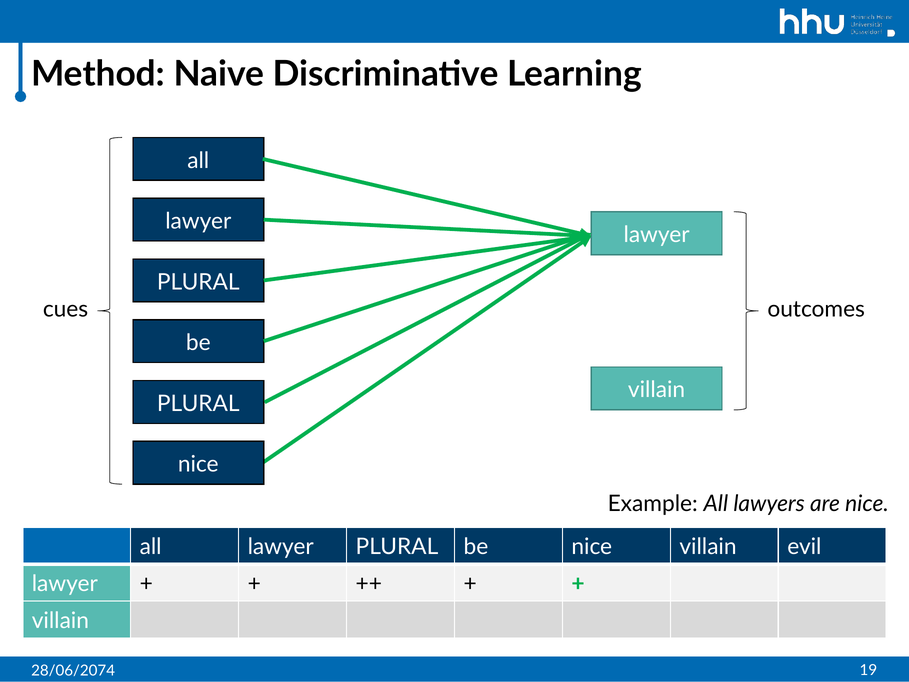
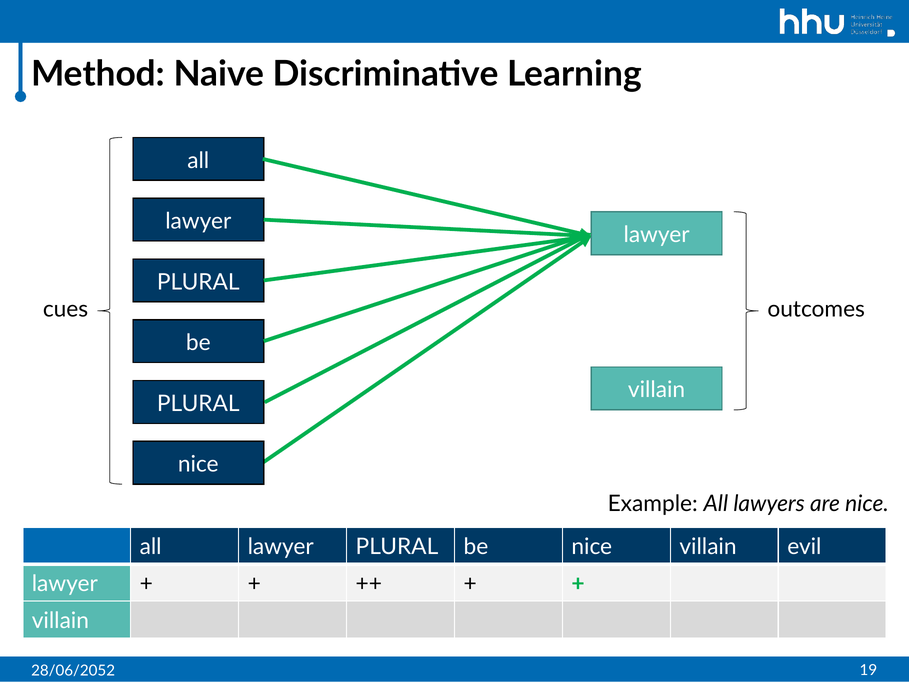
28/06/2074: 28/06/2074 -> 28/06/2052
